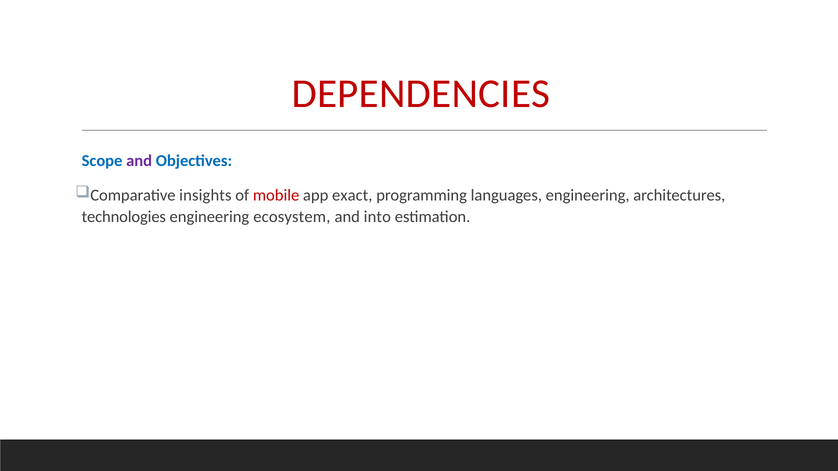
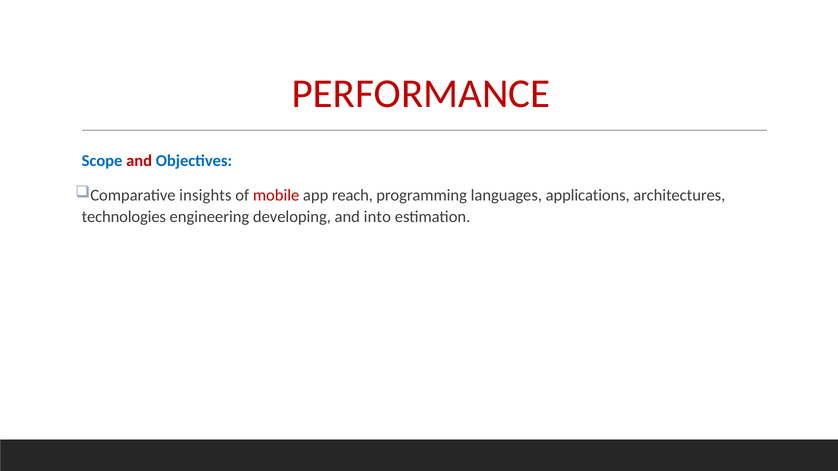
DEPENDENCIES: DEPENDENCIES -> PERFORMANCE
and at (139, 161) colour: purple -> red
exact: exact -> reach
languages engineering: engineering -> applications
ecosystem: ecosystem -> developing
